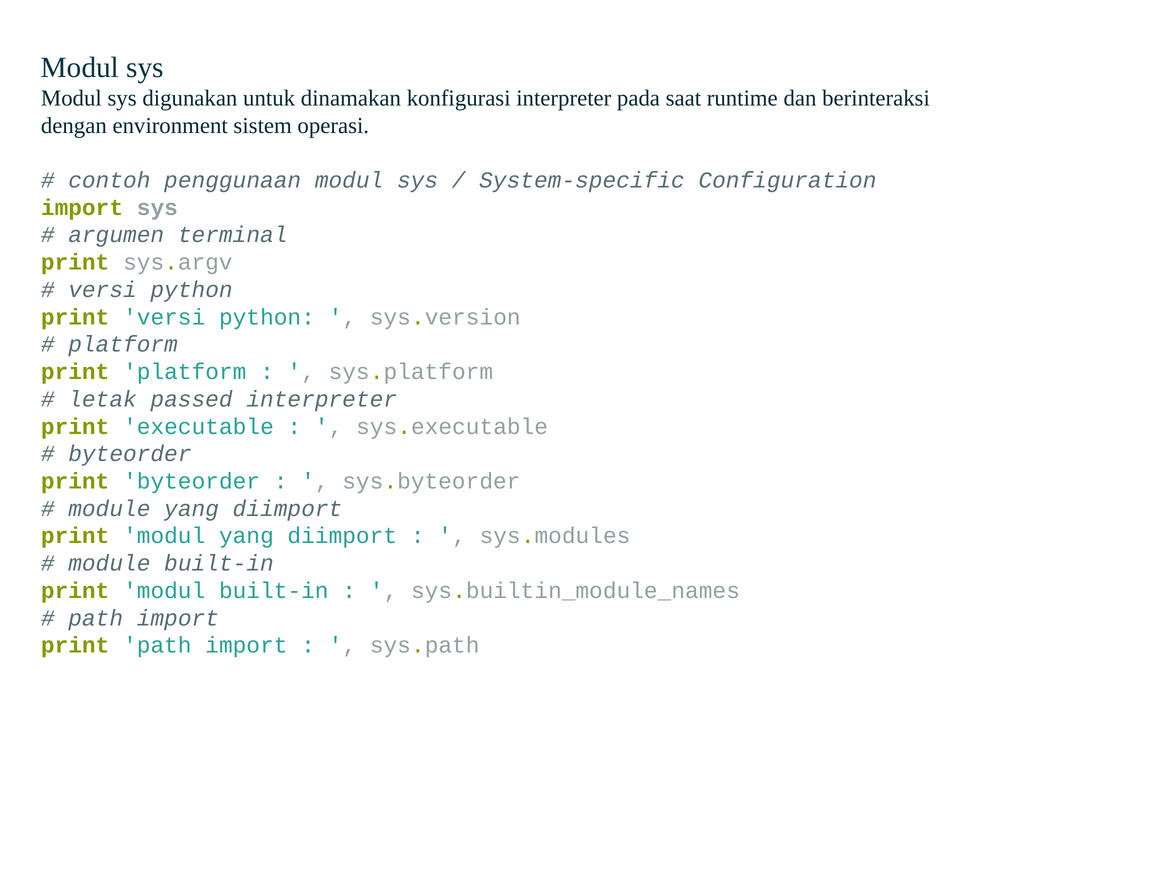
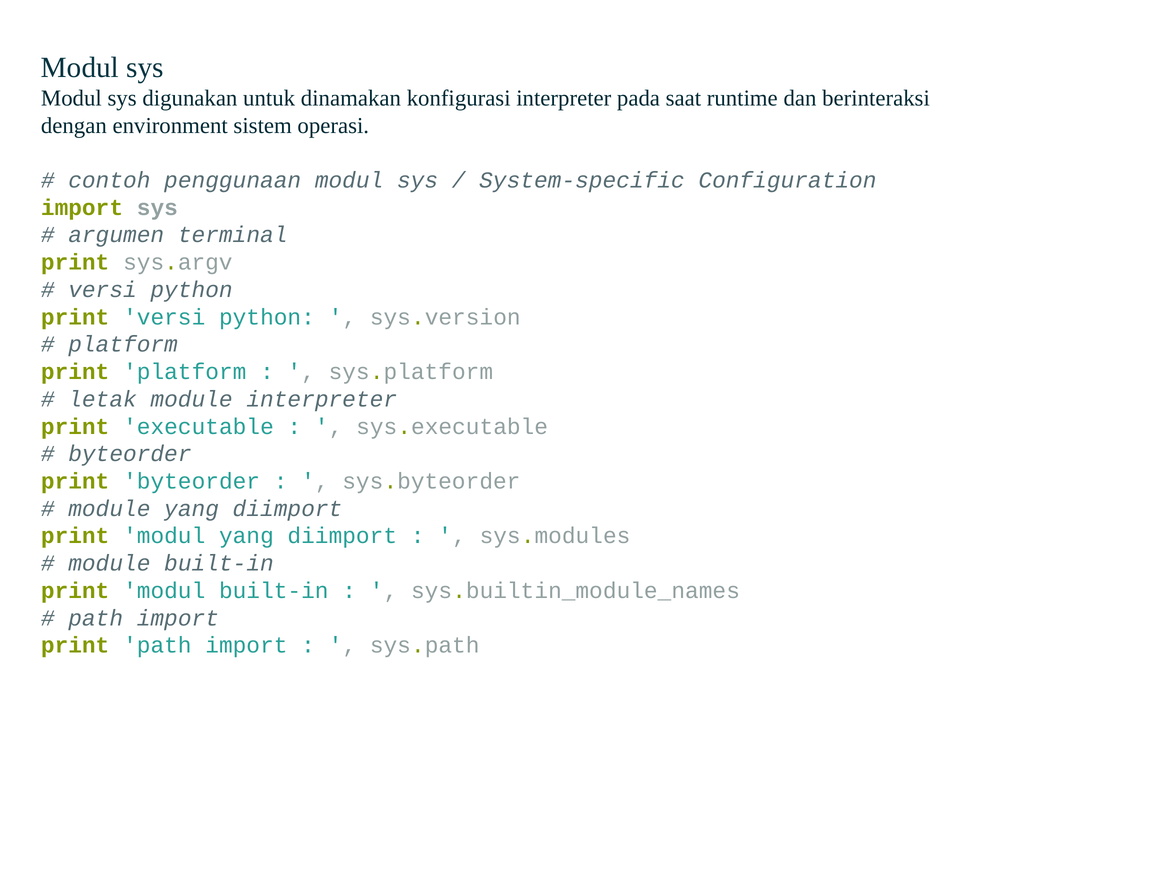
letak passed: passed -> module
